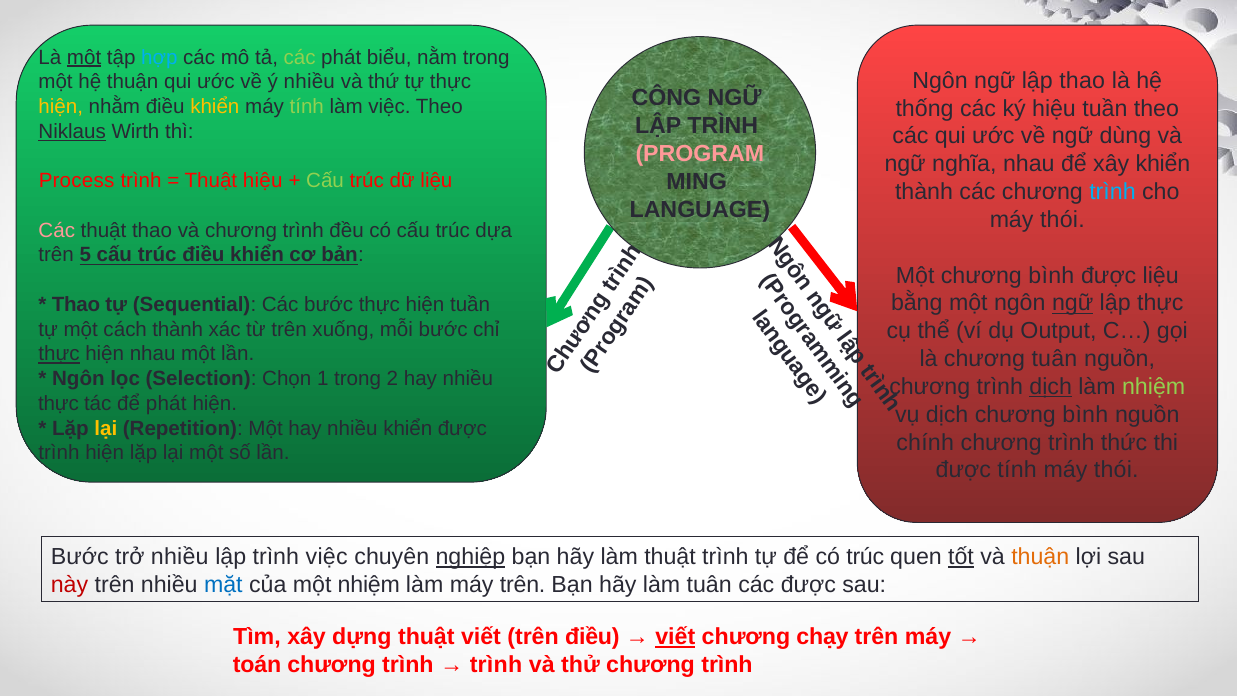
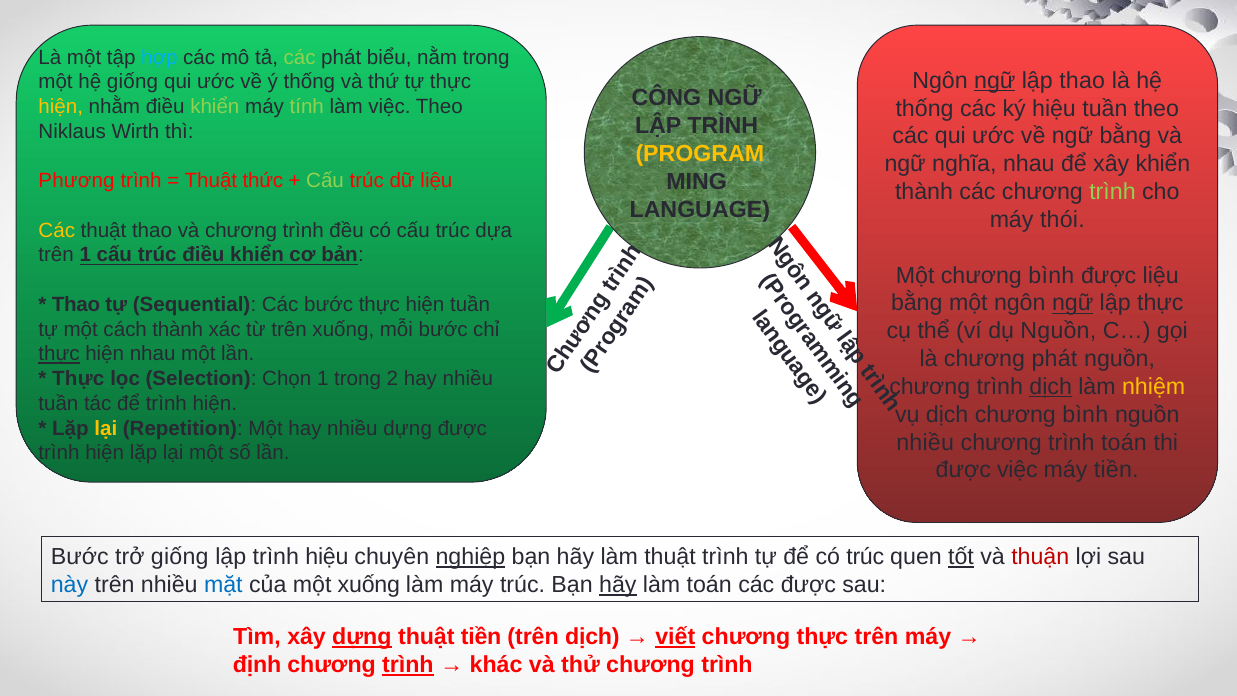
một at (84, 57) underline: present -> none
ngữ at (995, 81) underline: none -> present
hệ thuận: thuận -> giống
ý nhiều: nhiều -> thống
khiển at (215, 107) colour: yellow -> light green
Niklaus underline: present -> none
ngữ dùng: dùng -> bằng
PROGRAM colour: pink -> yellow
Process: Process -> Phương
Thuật hiệu: hiệu -> thức
trình at (1112, 192) colour: light blue -> light green
Các at (57, 230) colour: pink -> yellow
trên 5: 5 -> 1
dụ Output: Output -> Nguồn
tuân at (1054, 359): tuân -> phát
Ngôn at (78, 379): Ngôn -> Thực
nhiệm at (1154, 387) colour: light green -> yellow
thực at (59, 403): thực -> tuần
để phát: phát -> trình
nhiều khiển: khiển -> dựng
chính at (925, 442): chính -> nhiều
trình thức: thức -> toán
được tính: tính -> việc
thói at (1116, 470): thói -> tiền
trở nhiều: nhiều -> giống
trình việc: việc -> hiệu
thuận at (1040, 557) colour: orange -> red
này colour: red -> blue
một nhiệm: nhiệm -> xuống
máy trên: trên -> trúc
hãy at (618, 585) underline: none -> present
làm tuân: tuân -> toán
dựng at (362, 637) underline: none -> present
thuật viết: viết -> tiền
trên điều: điều -> dịch
chương chạy: chạy -> thực
toán: toán -> định
trình at (408, 665) underline: none -> present
trình at (496, 665): trình -> khác
